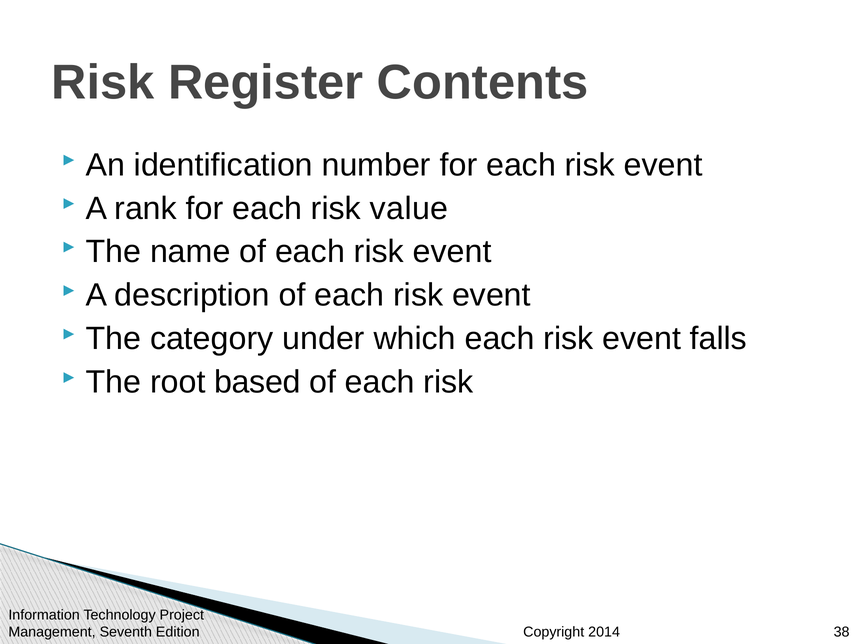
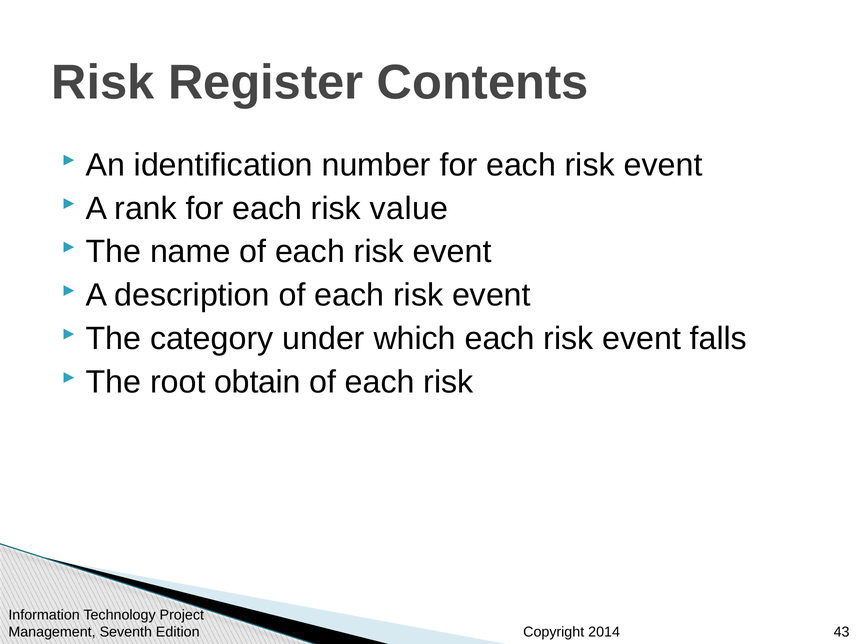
based: based -> obtain
38: 38 -> 43
